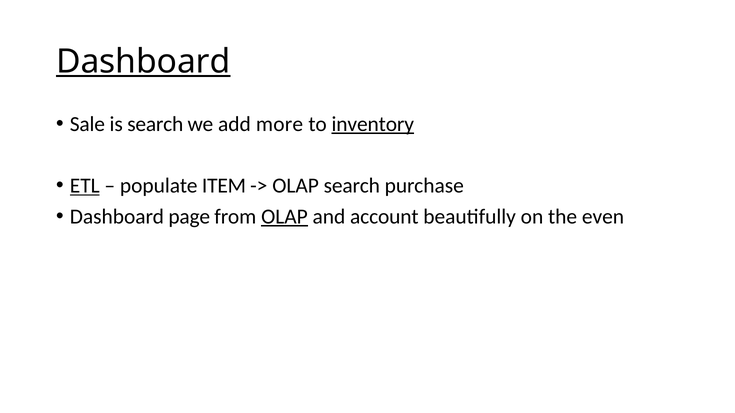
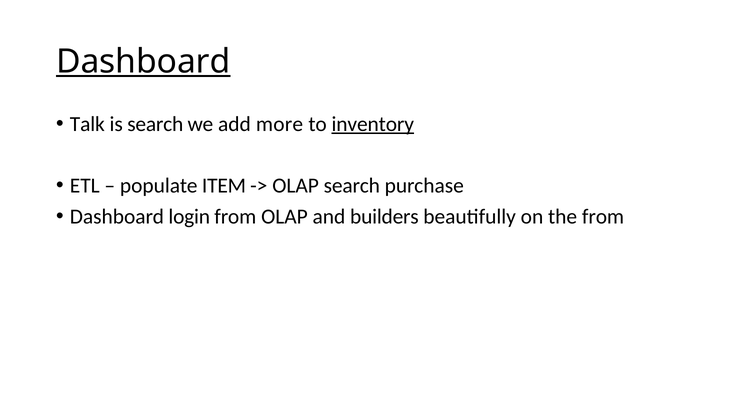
Sale: Sale -> Talk
ETL underline: present -> none
page: page -> login
OLAP at (284, 217) underline: present -> none
account: account -> builders
the even: even -> from
